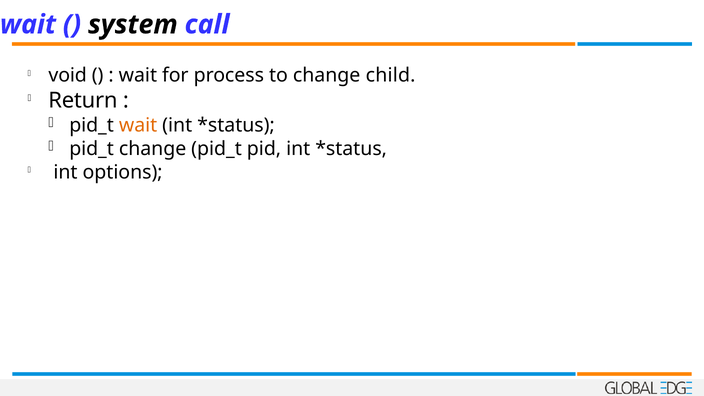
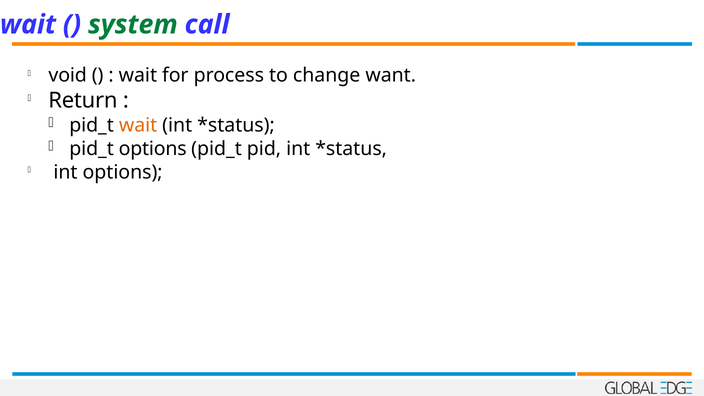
system colour: black -> green
child: child -> want
pid_t change: change -> options
